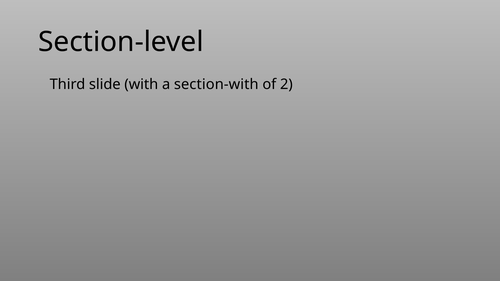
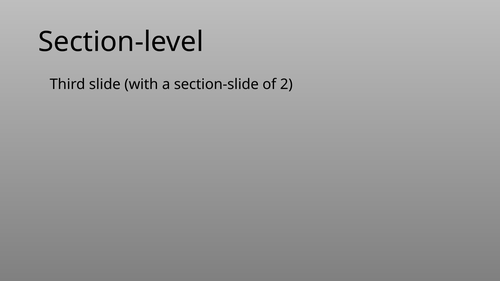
section-with: section-with -> section-slide
